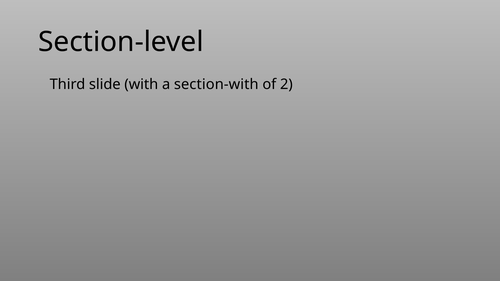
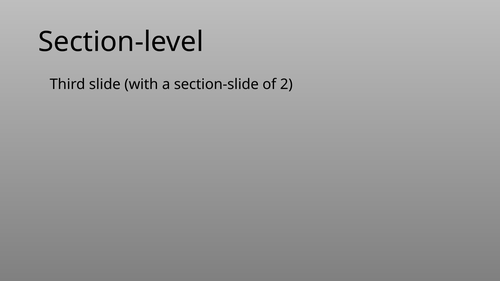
section-with: section-with -> section-slide
